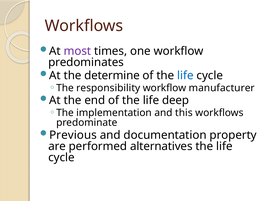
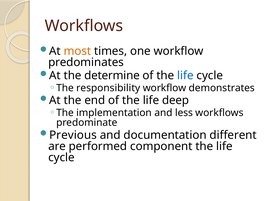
most colour: purple -> orange
manufacturer: manufacturer -> demonstrates
this: this -> less
property: property -> different
alternatives: alternatives -> component
